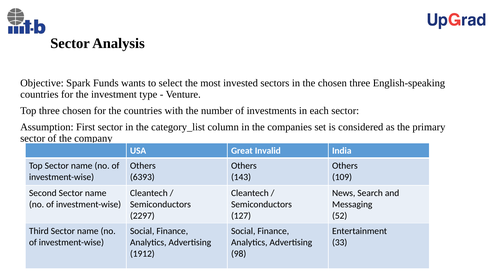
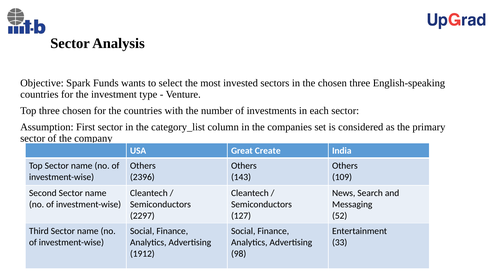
Invalid: Invalid -> Create
6393: 6393 -> 2396
